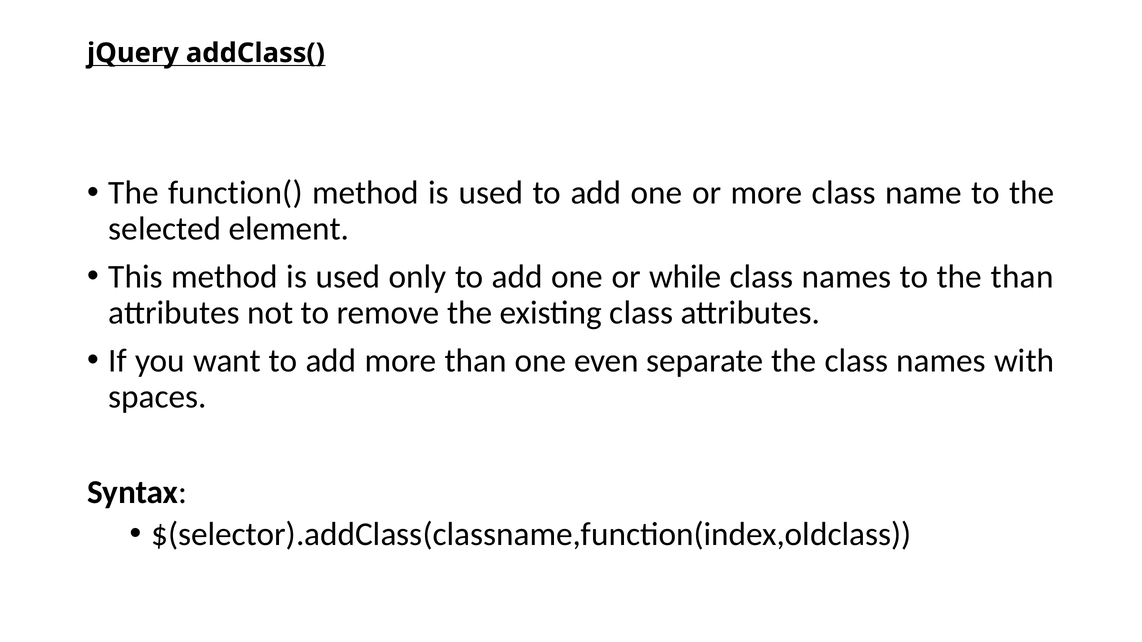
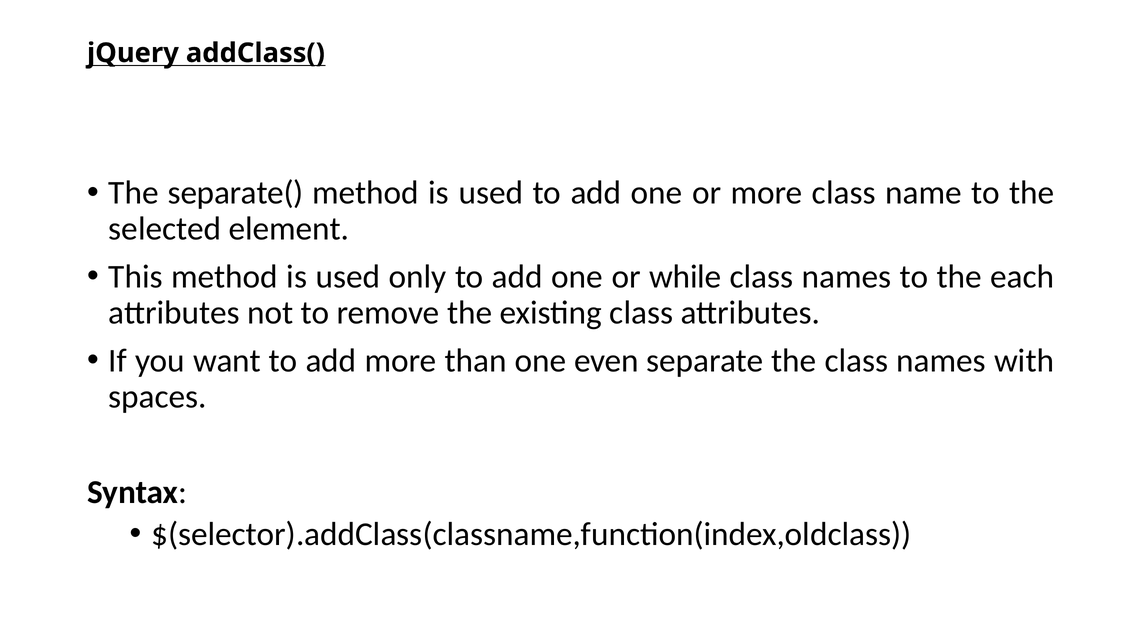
function(: function( -> separate(
the than: than -> each
